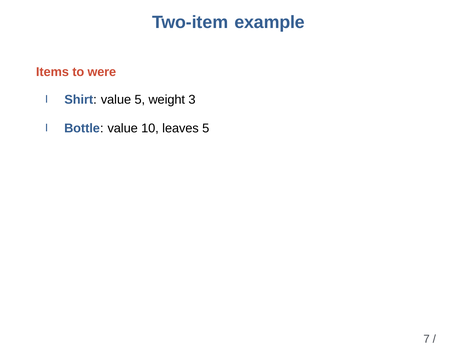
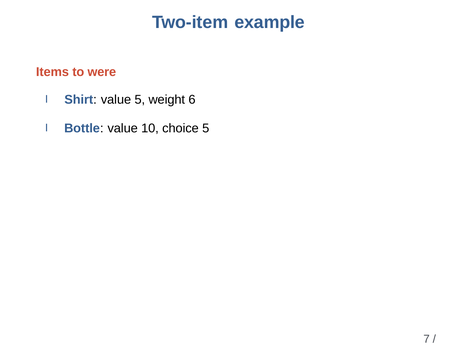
3: 3 -> 6
leaves: leaves -> choice
